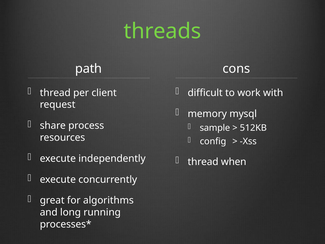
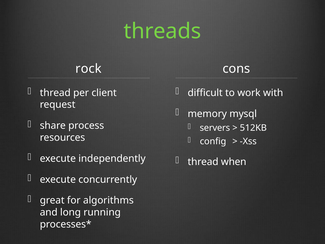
path: path -> rock
sample: sample -> servers
